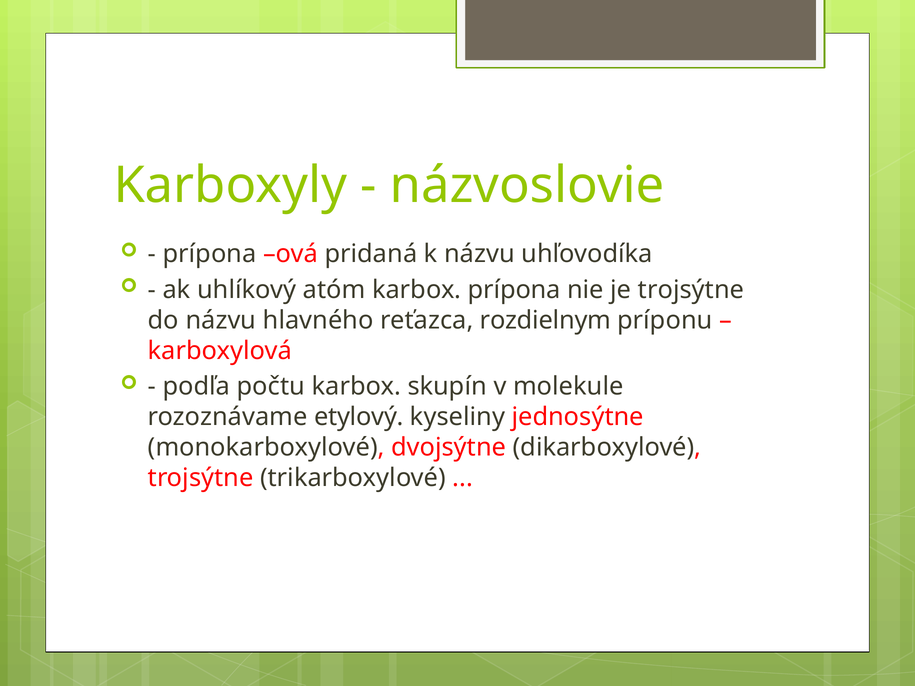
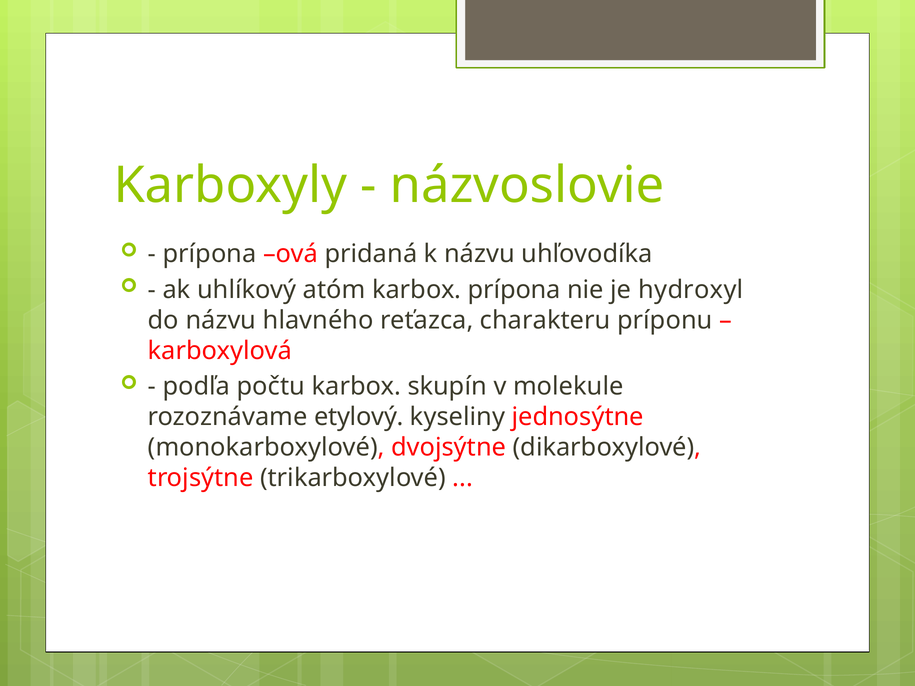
je trojsýtne: trojsýtne -> hydroxyl
rozdielnym: rozdielnym -> charakteru
